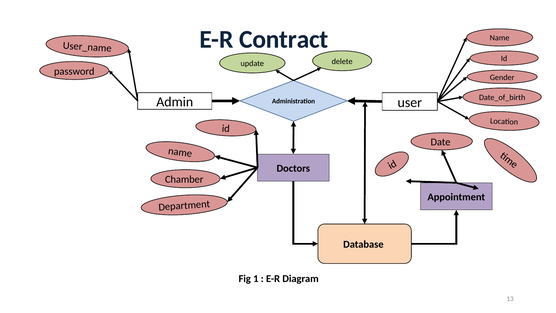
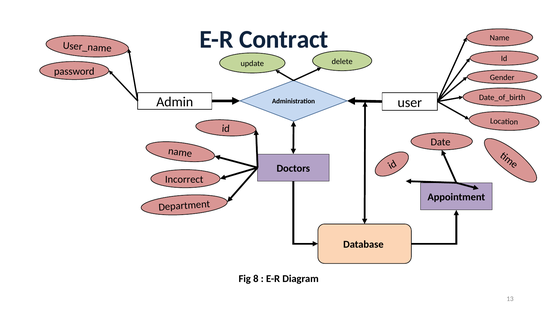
Chamber: Chamber -> Incorrect
1: 1 -> 8
